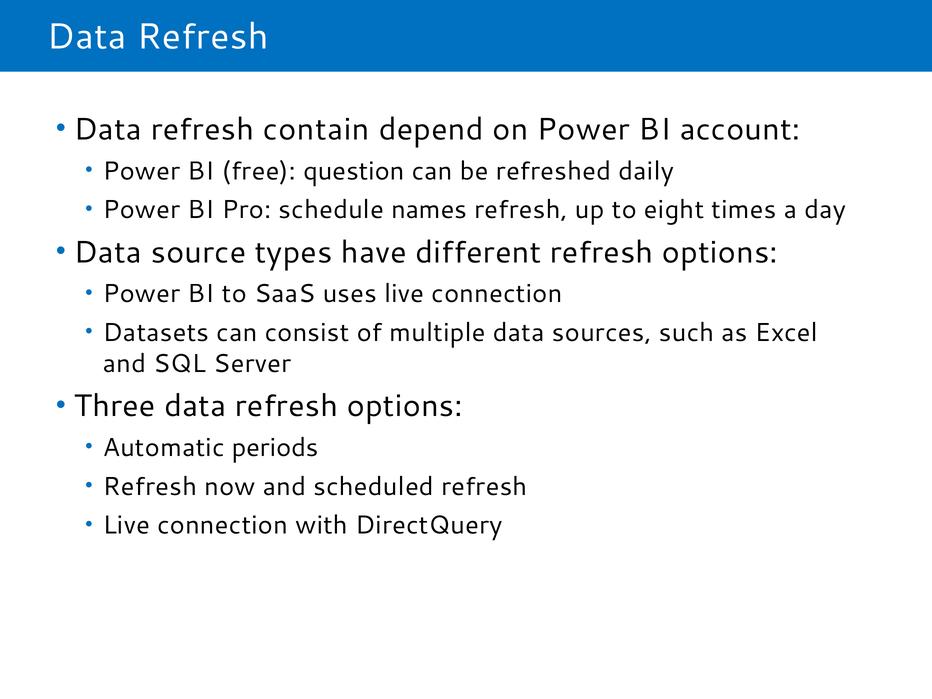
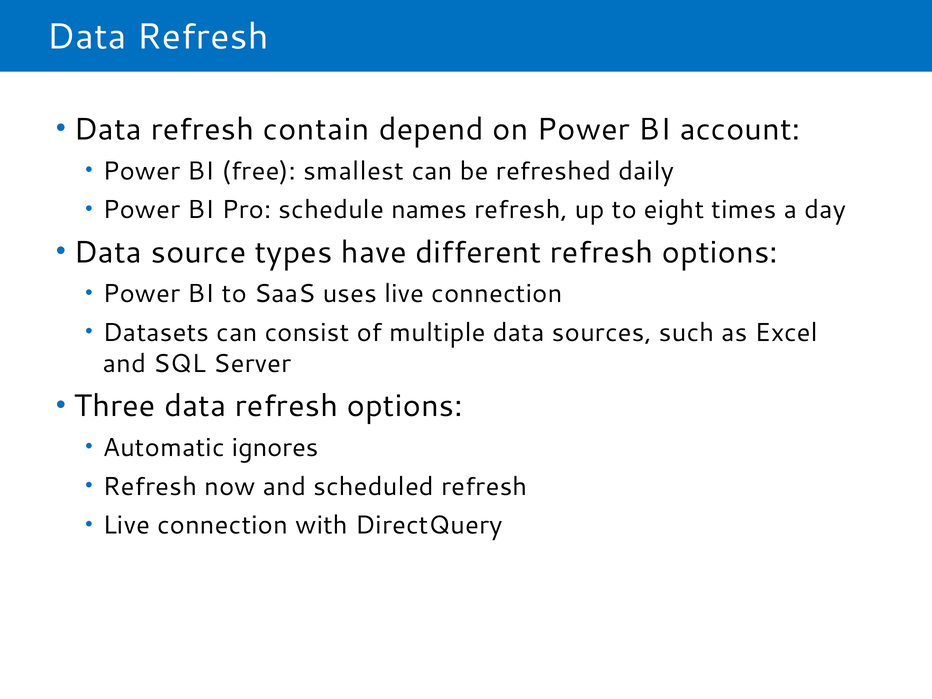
question: question -> smallest
periods: periods -> ignores
